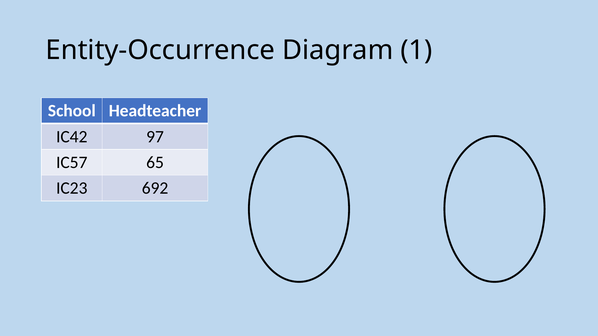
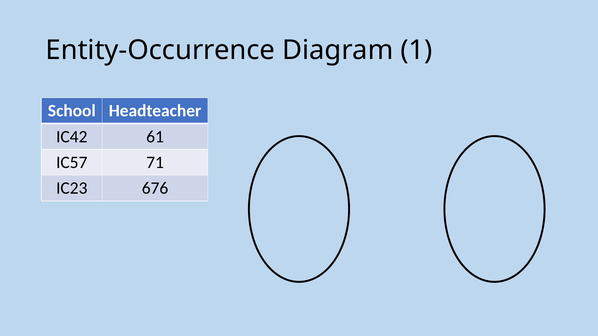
97: 97 -> 61
65: 65 -> 71
692: 692 -> 676
